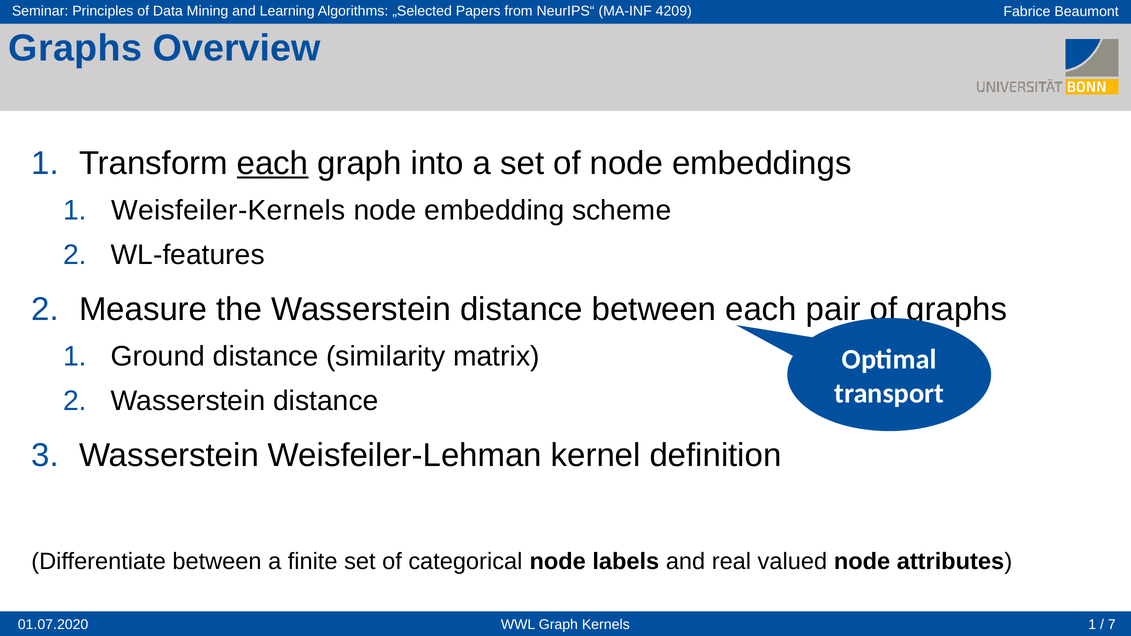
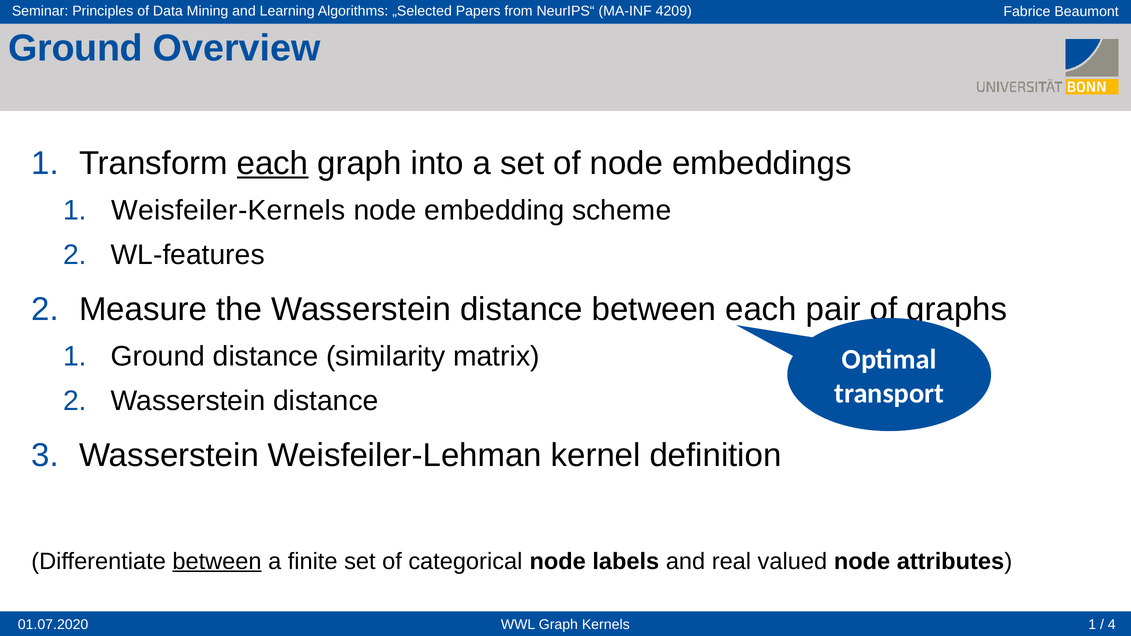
Graphs at (75, 48): Graphs -> Ground
between at (217, 561) underline: none -> present
7: 7 -> 4
